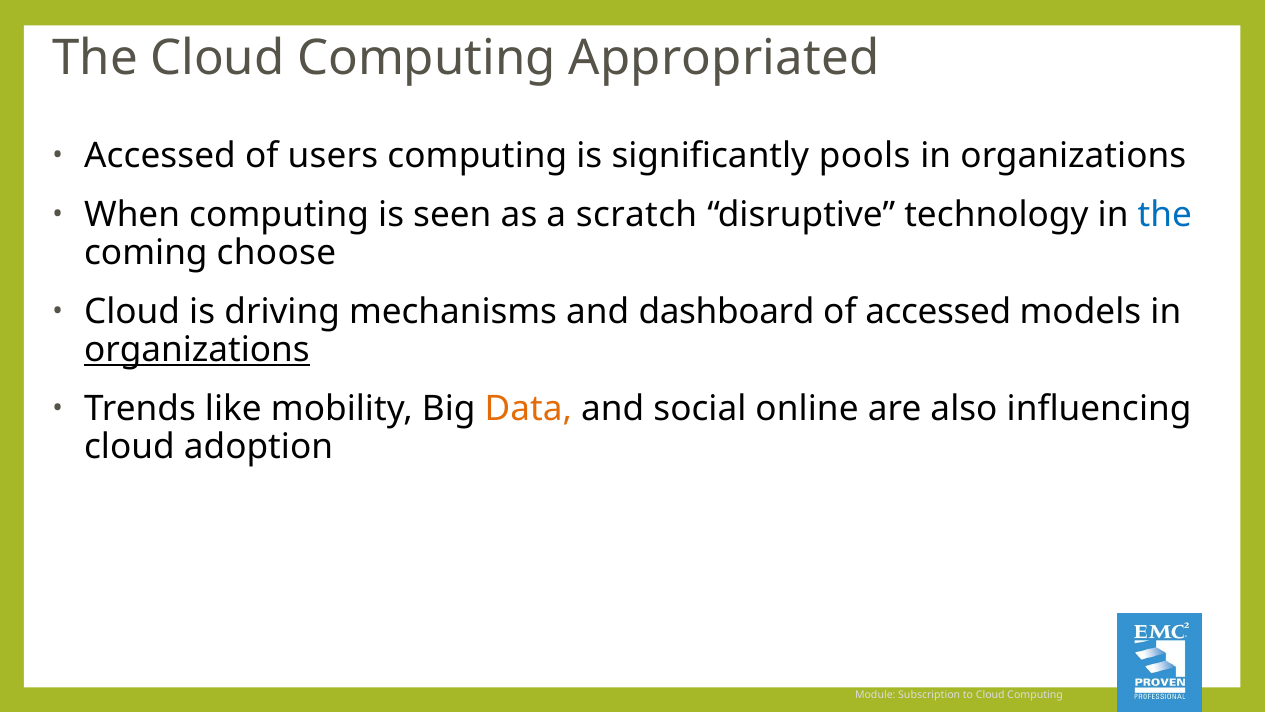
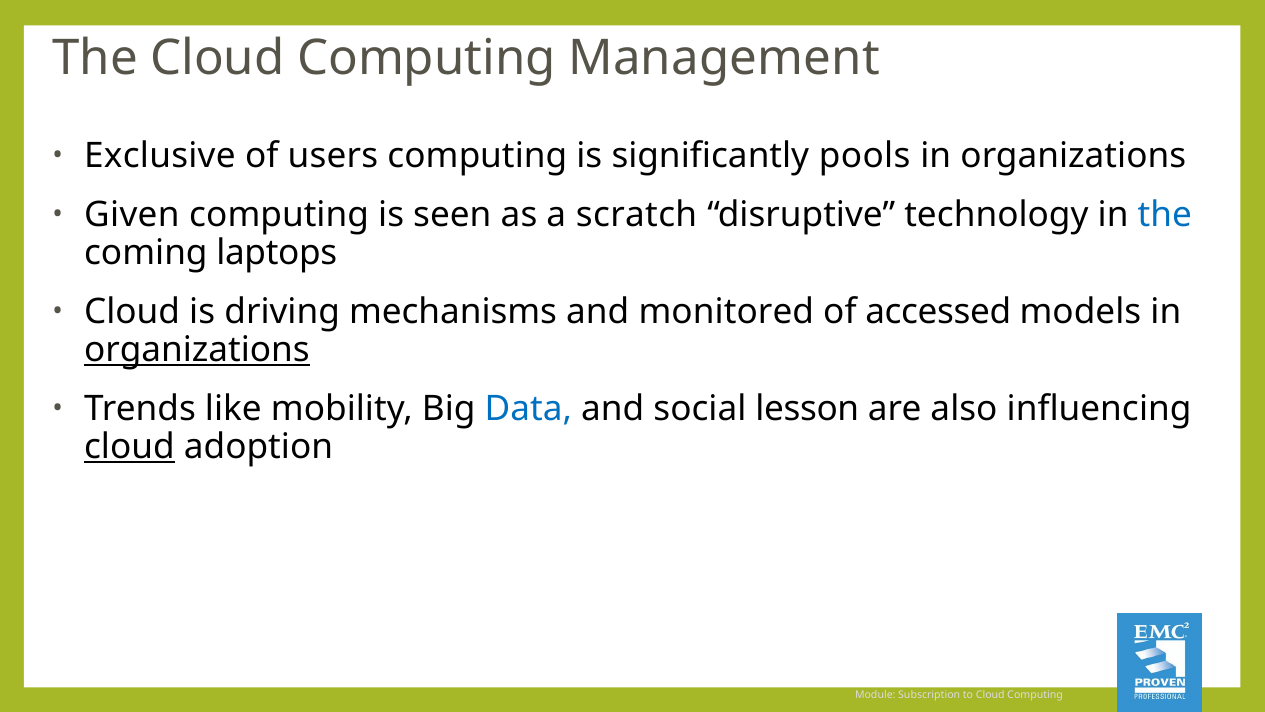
Appropriated: Appropriated -> Management
Accessed at (160, 156): Accessed -> Exclusive
When: When -> Given
choose: choose -> laptops
dashboard: dashboard -> monitored
Data colour: orange -> blue
online: online -> lesson
cloud at (129, 447) underline: none -> present
